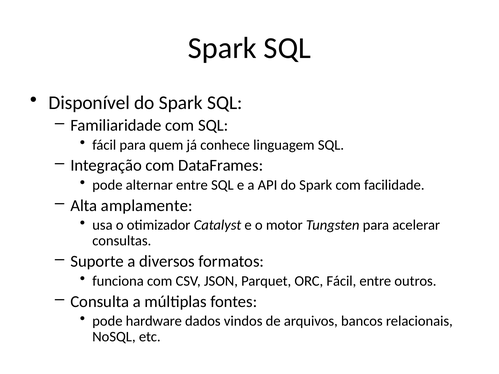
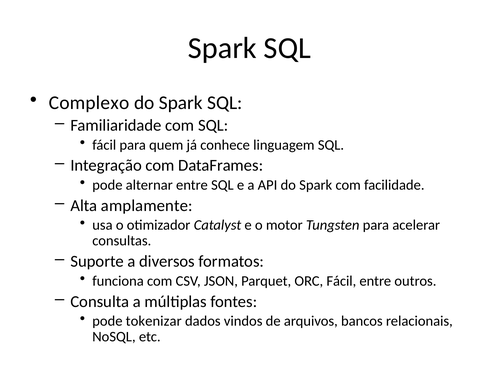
Disponível: Disponível -> Complexo
hardware: hardware -> tokenizar
